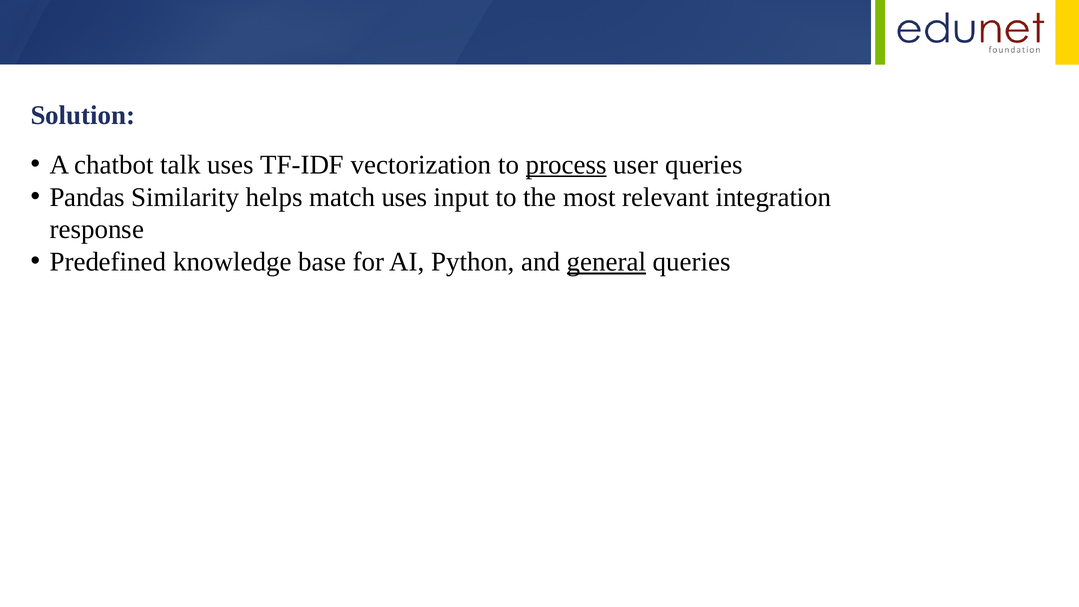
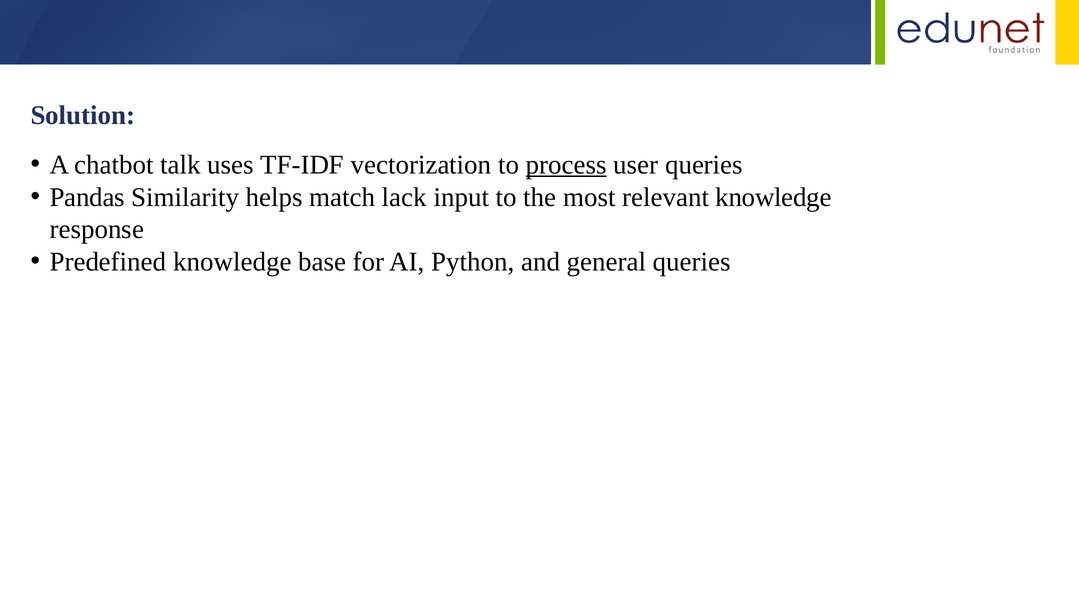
match uses: uses -> lack
relevant integration: integration -> knowledge
general underline: present -> none
